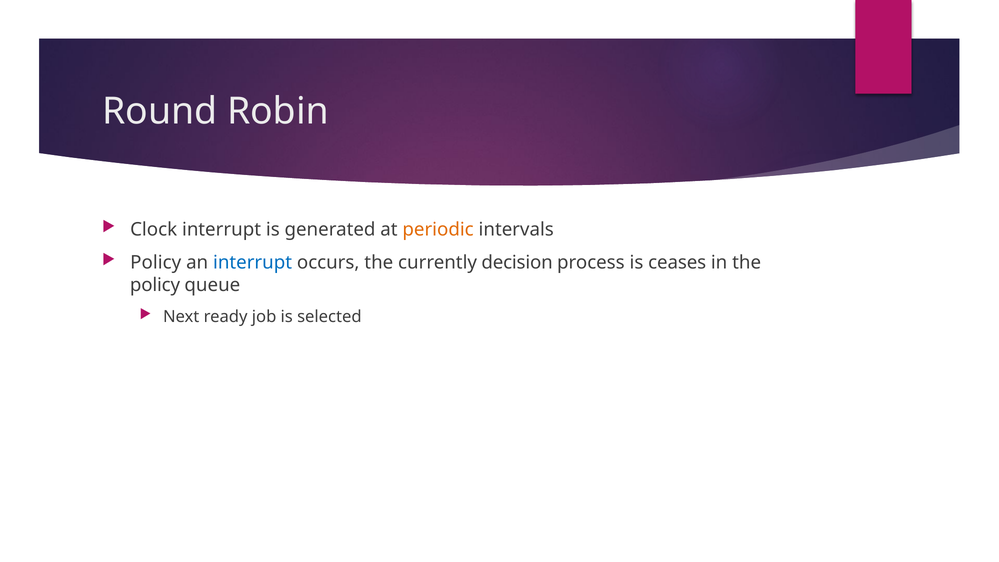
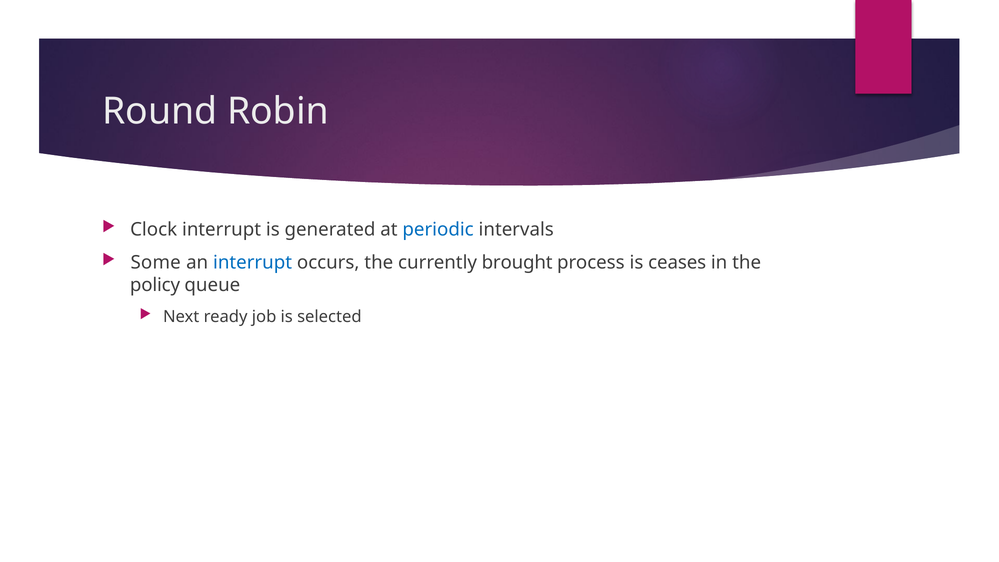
periodic colour: orange -> blue
Policy at (156, 263): Policy -> Some
decision: decision -> brought
